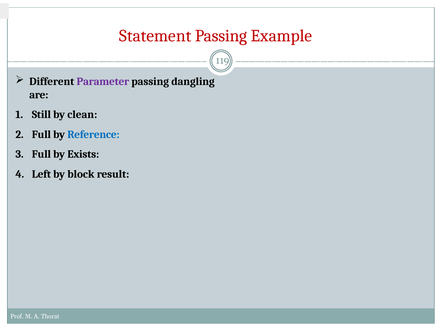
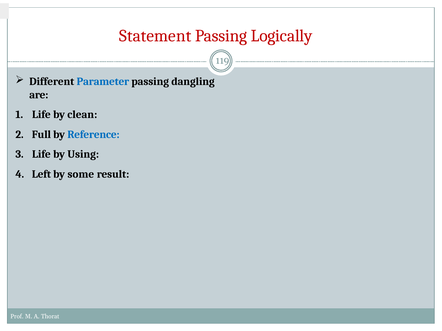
Example: Example -> Logically
Parameter colour: purple -> blue
Still at (41, 115): Still -> Life
Full at (41, 155): Full -> Life
Exists: Exists -> Using
block: block -> some
